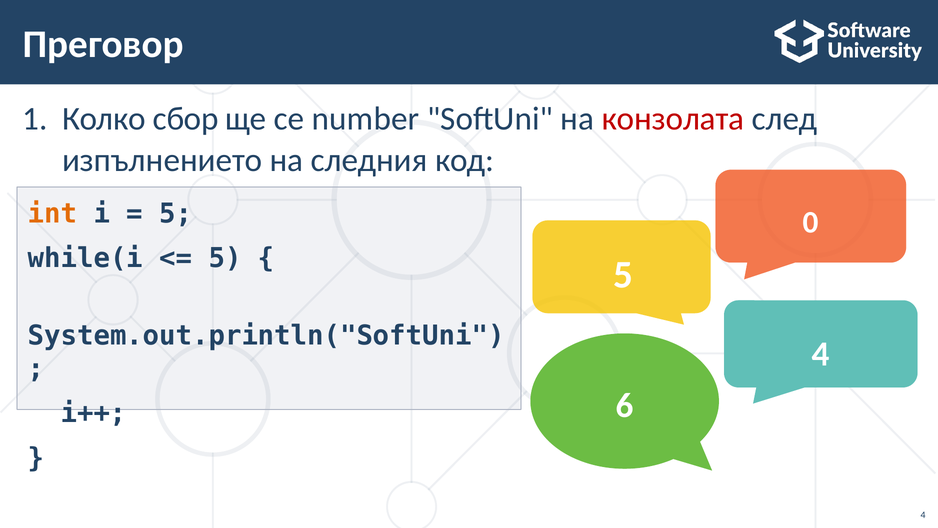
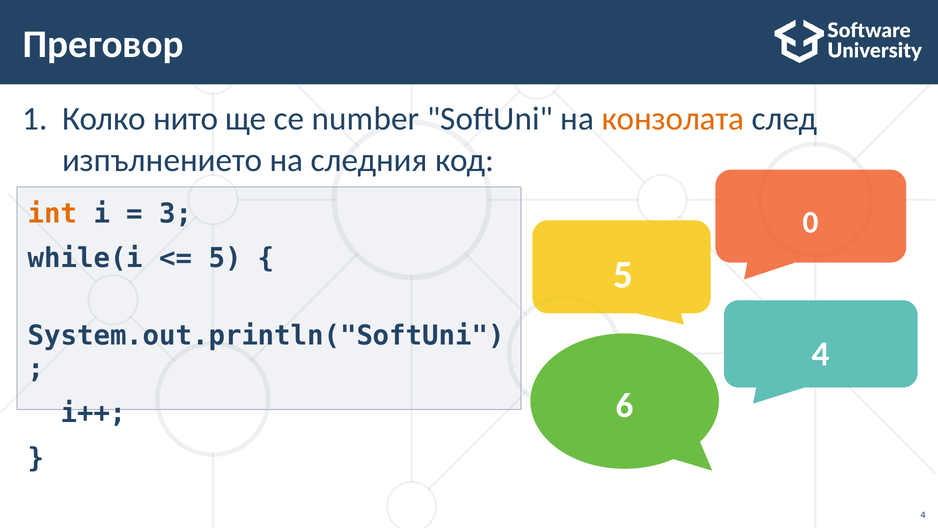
сбор: сбор -> нито
конзолата colour: red -> orange
5 at (176, 214): 5 -> 3
